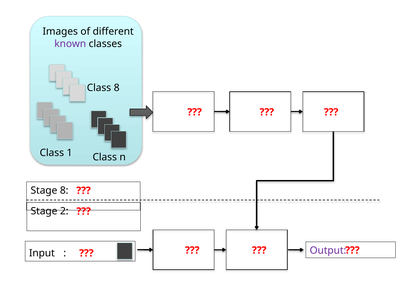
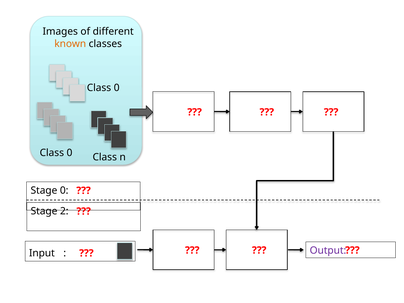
known colour: purple -> orange
8 at (117, 88): 8 -> 0
1 at (70, 153): 1 -> 0
Stage 8: 8 -> 0
